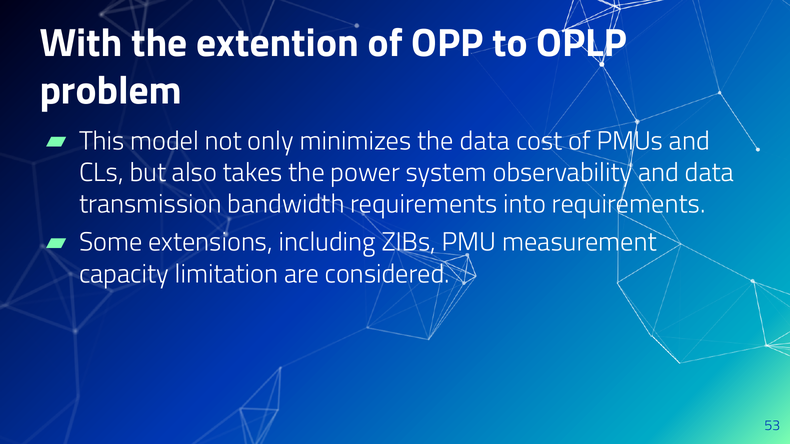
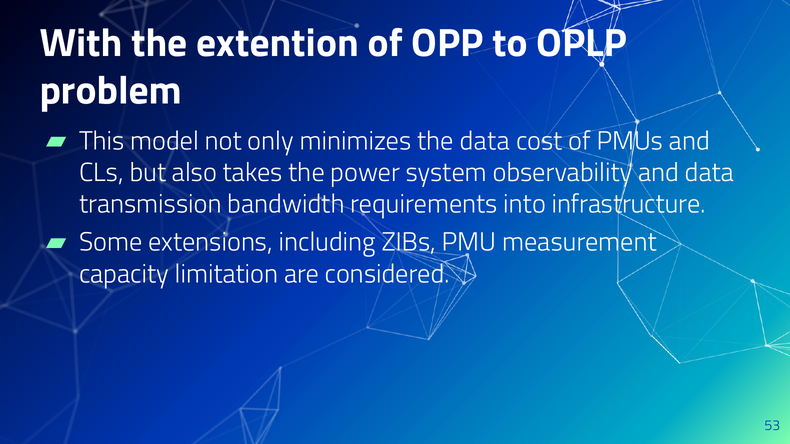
into requirements: requirements -> infrastructure
